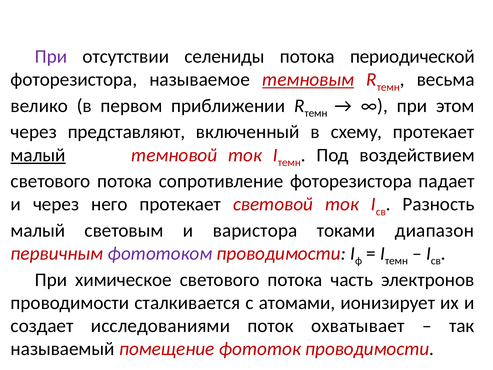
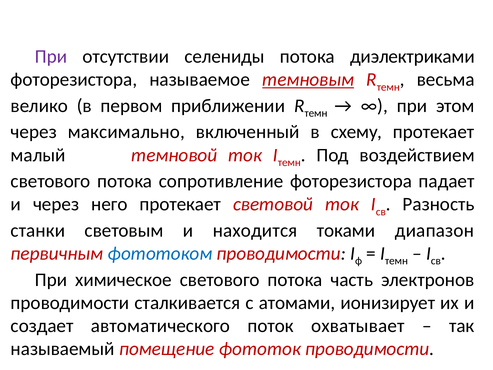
периодической: периодической -> диэлектриками
представляют: представляют -> максимально
малый at (38, 155) underline: present -> none
малый at (38, 230): малый -> станки
варистора: варистора -> находится
фототоком colour: purple -> blue
исследованиями: исследованиями -> автоматического
